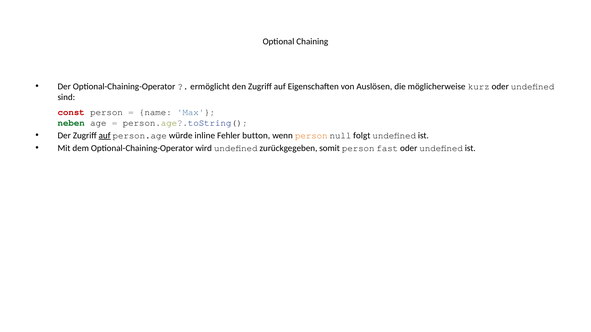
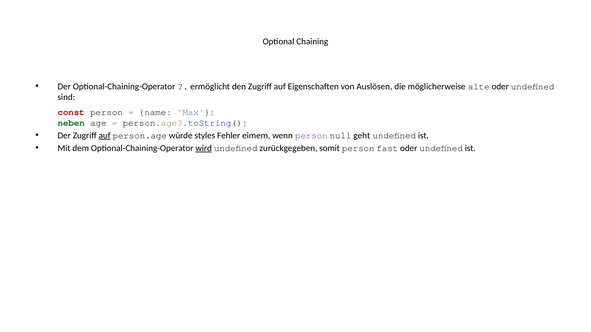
kurz: kurz -> alte
inline: inline -> styles
button: button -> eimem
person at (311, 136) colour: orange -> purple
folgt: folgt -> geht
wird underline: none -> present
